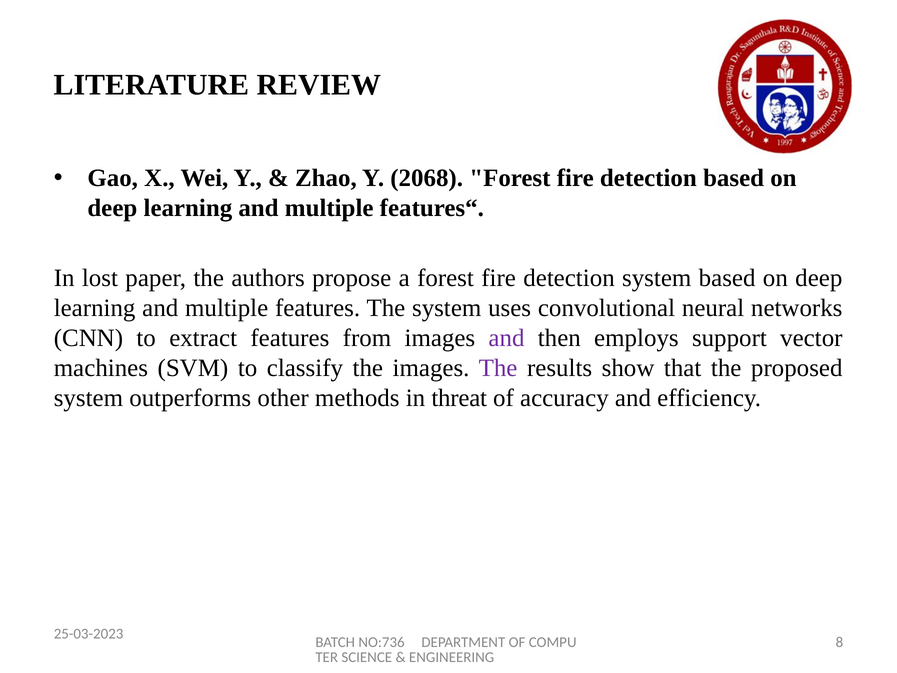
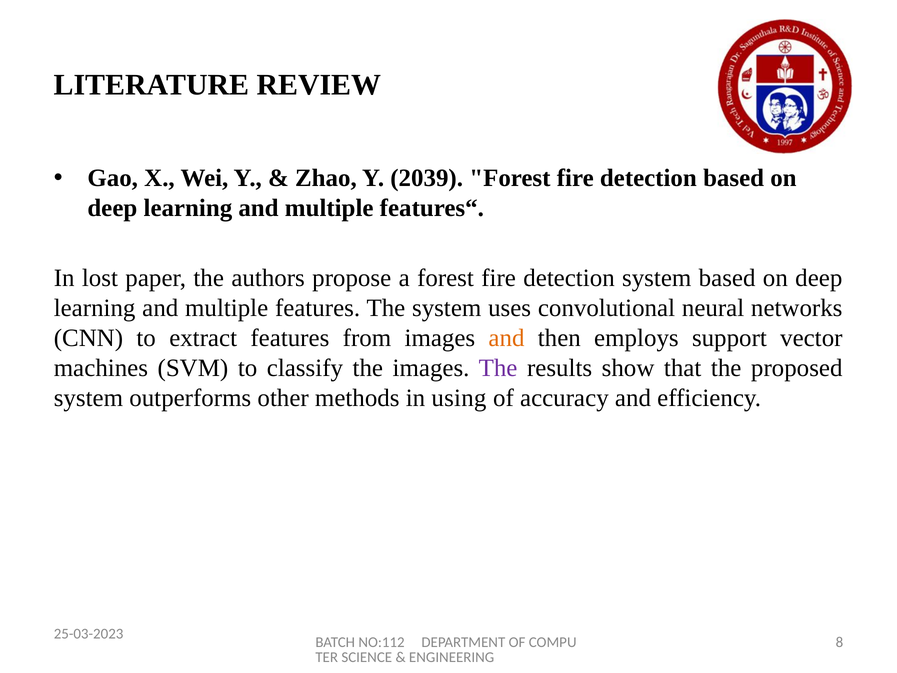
2068: 2068 -> 2039
and at (507, 338) colour: purple -> orange
threat: threat -> using
NO:736: NO:736 -> NO:112
